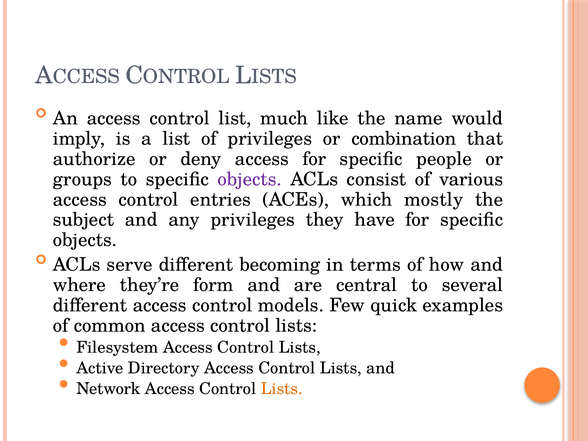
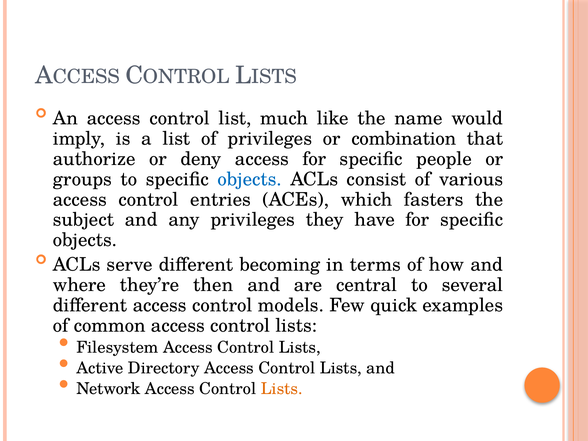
objects at (250, 179) colour: purple -> blue
mostly: mostly -> fasters
form: form -> then
